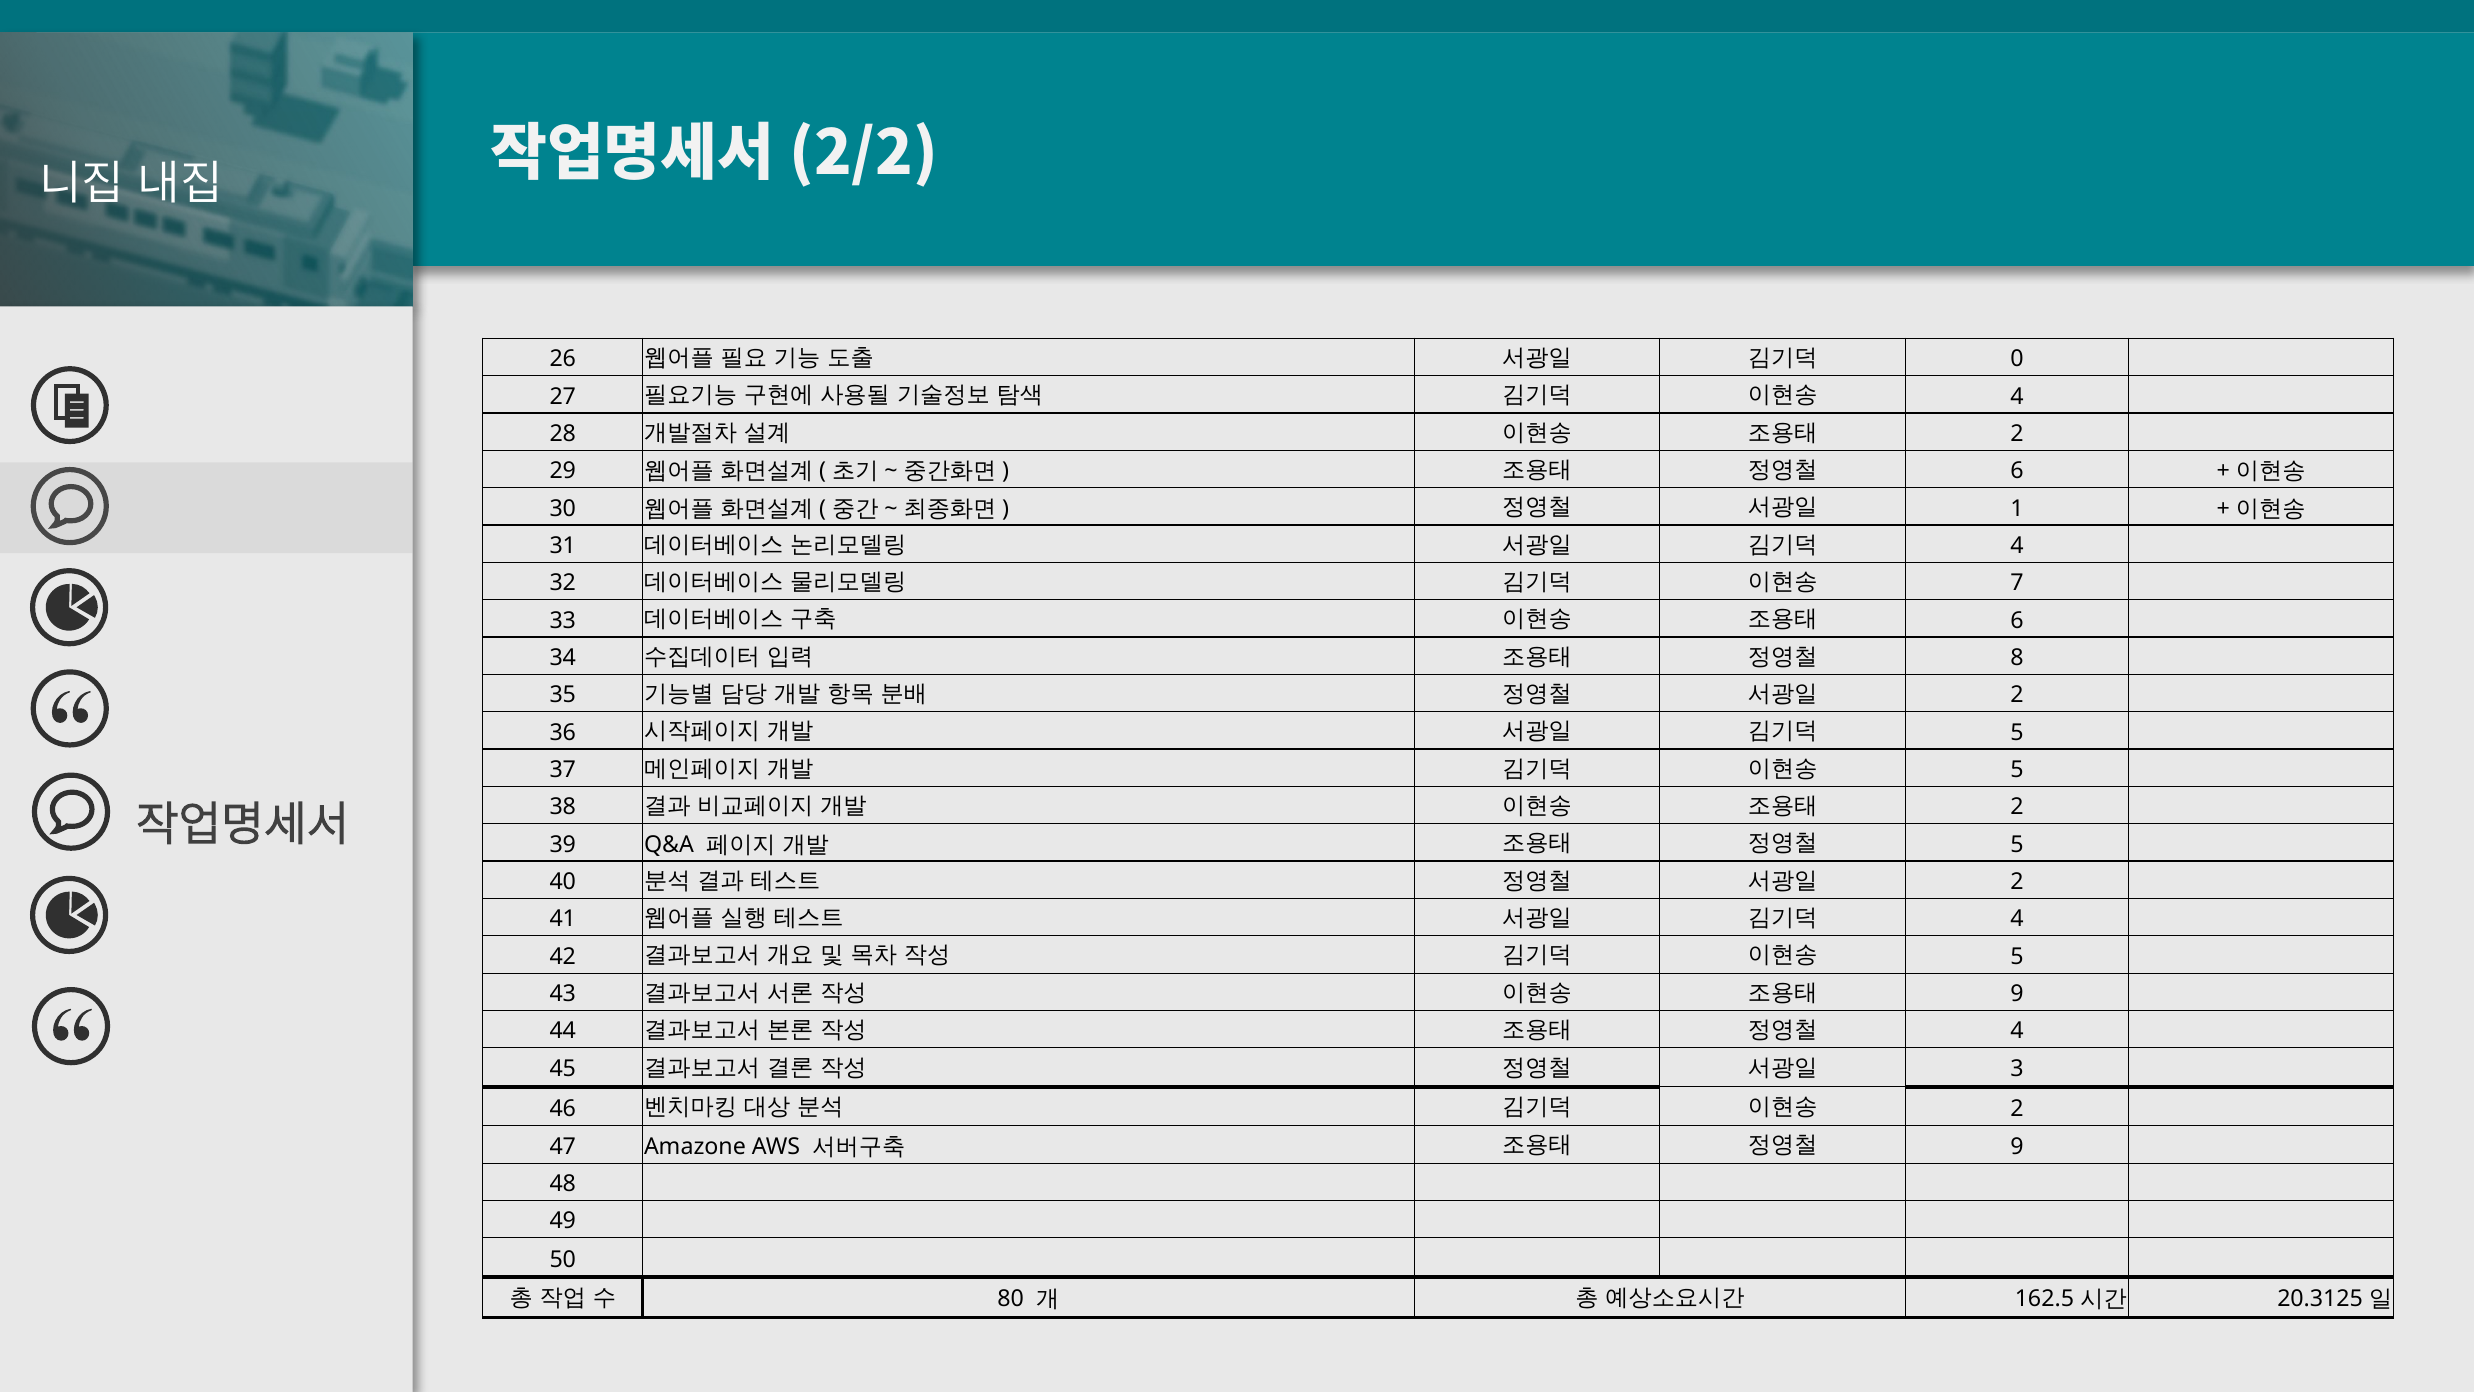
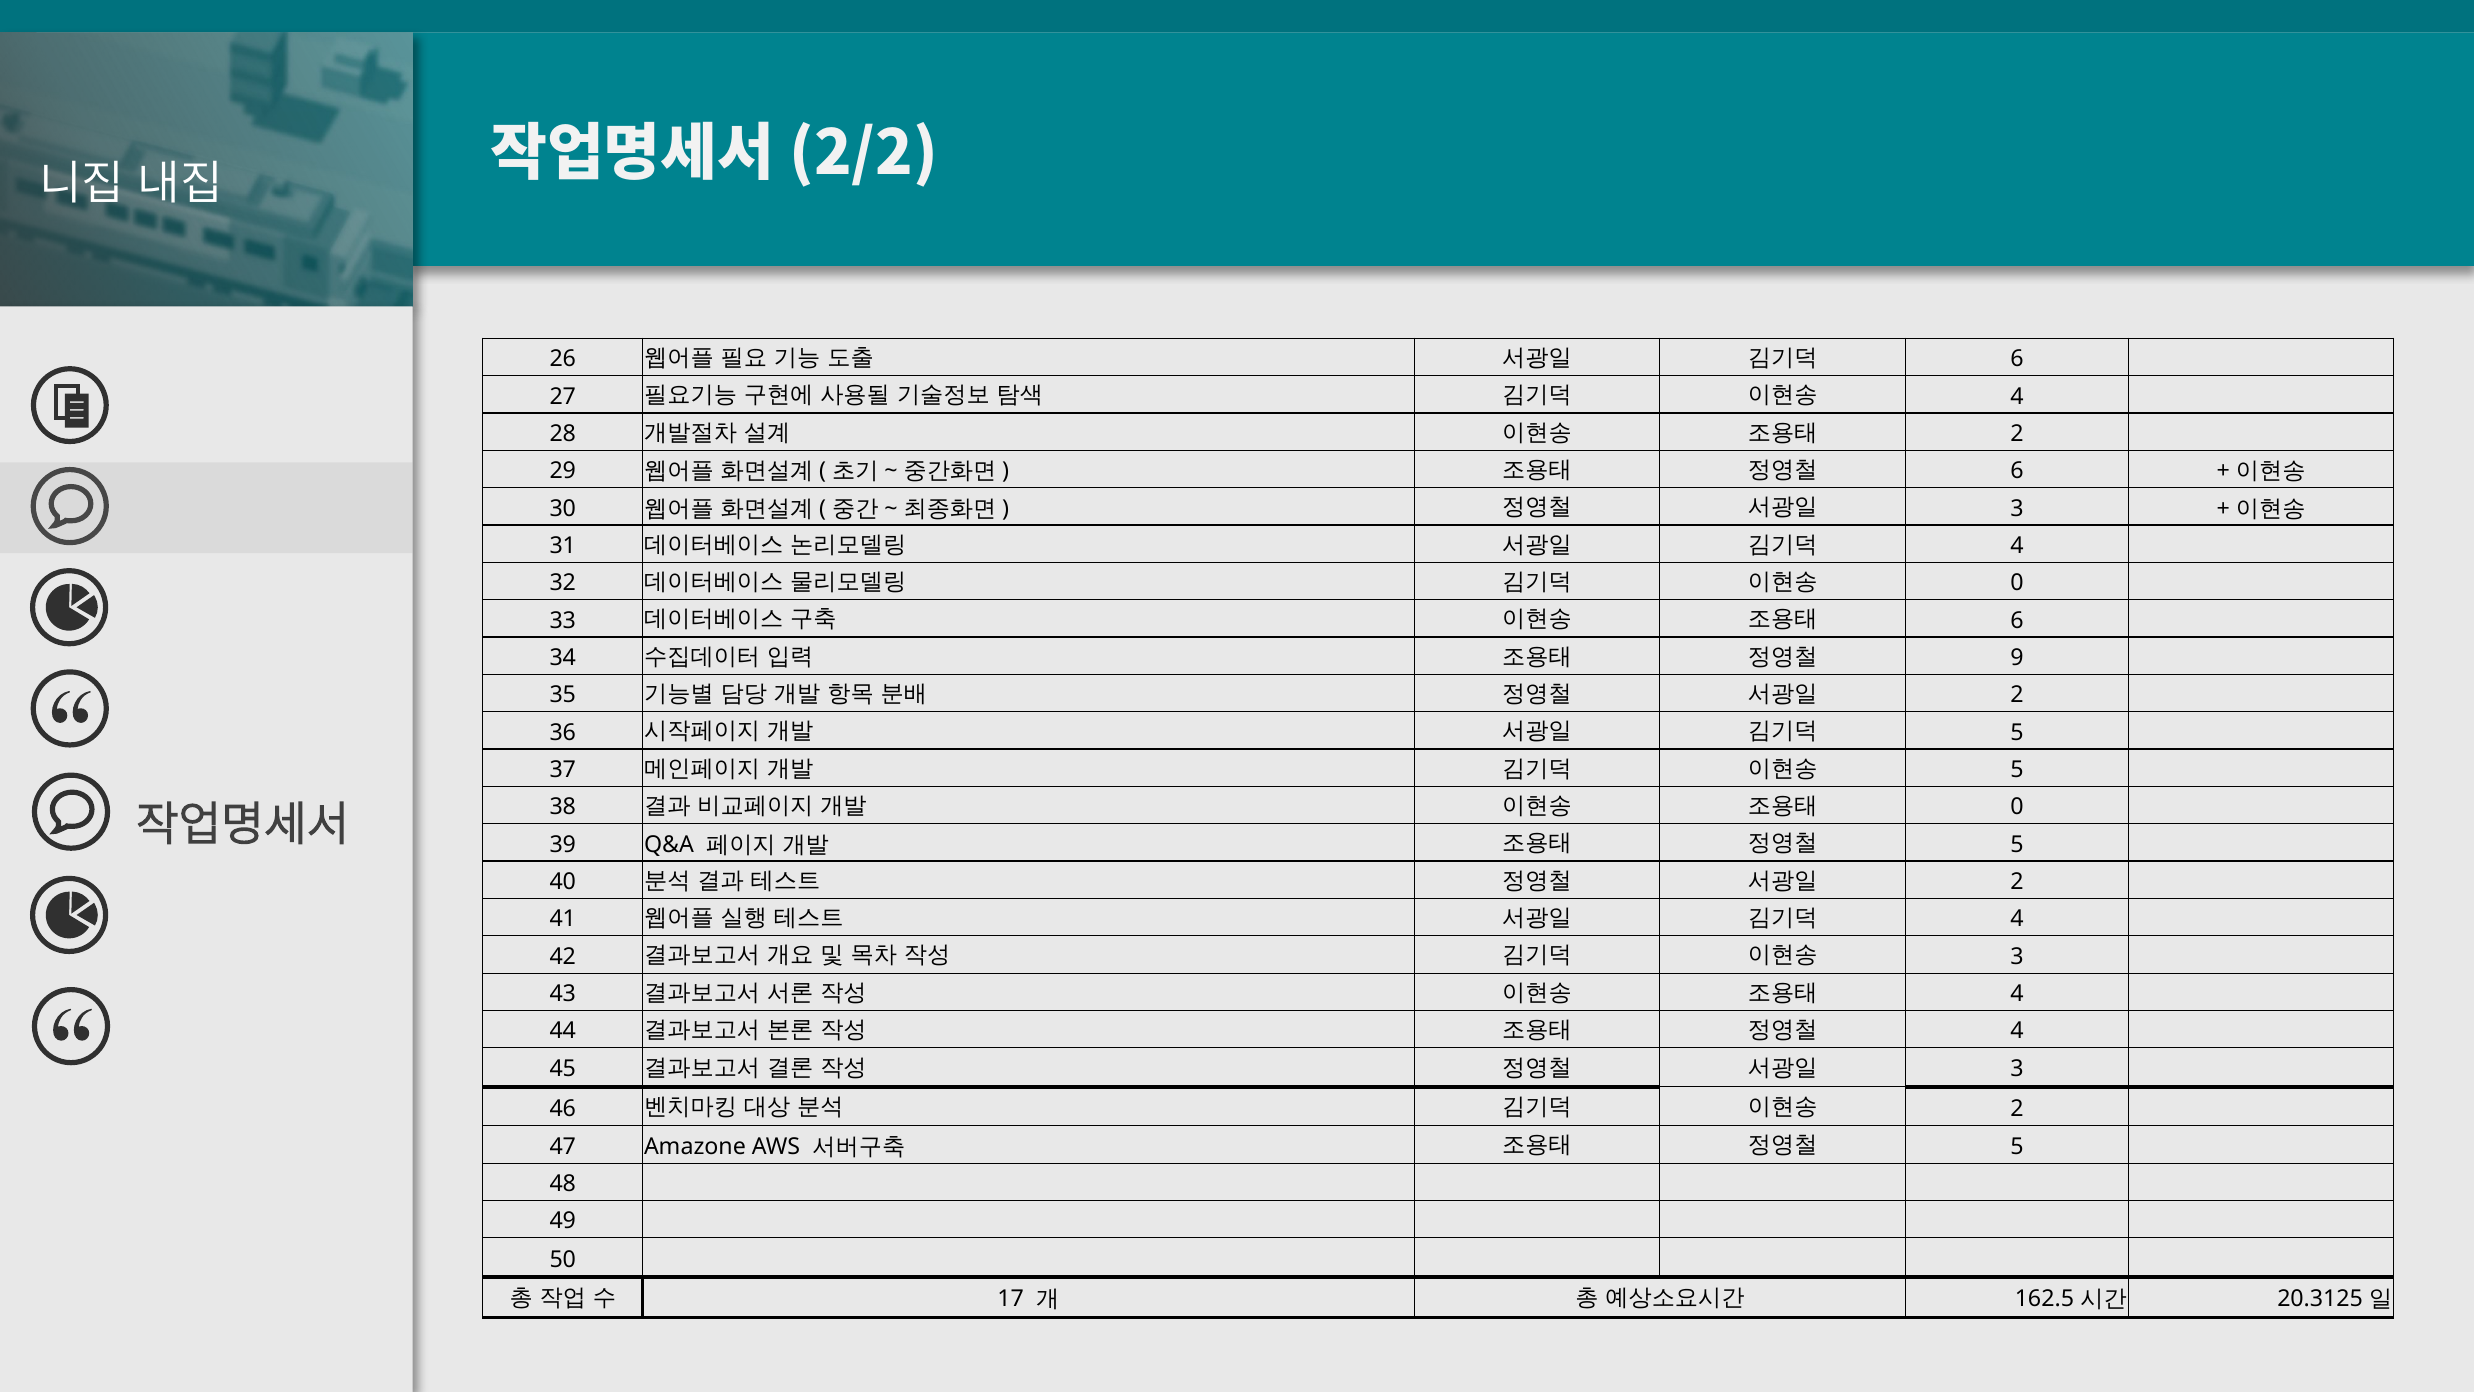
0 at (2017, 359): 0 -> 6
1 at (2017, 508): 1 -> 3
7 at (2017, 583): 7 -> 0
8: 8 -> 9
2 at (2017, 807): 2 -> 0
5 at (2017, 956): 5 -> 3
9 at (2017, 993): 9 -> 4
9 at (2017, 1146): 9 -> 5
80: 80 -> 17
